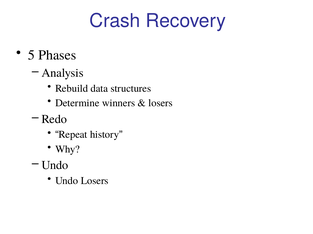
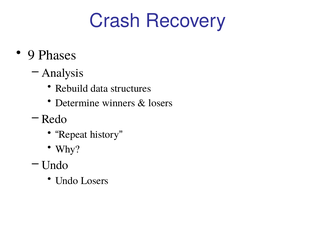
5: 5 -> 9
